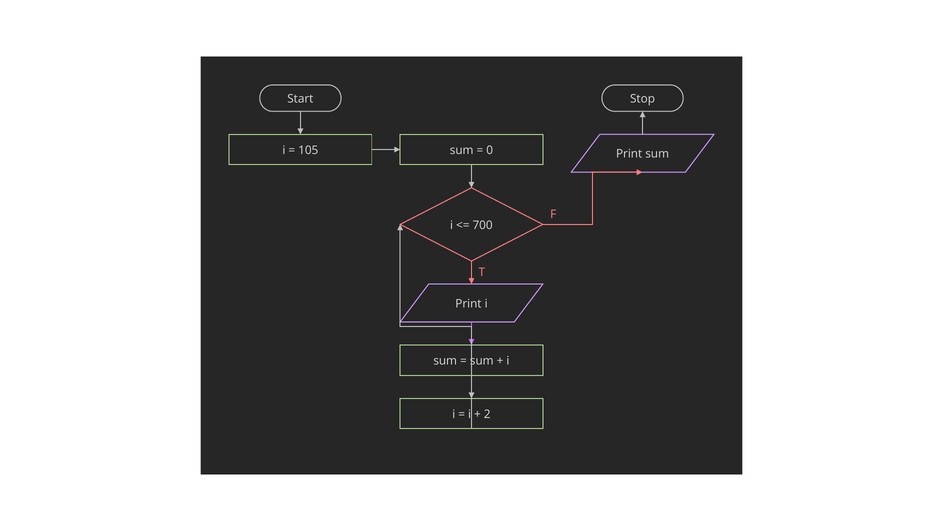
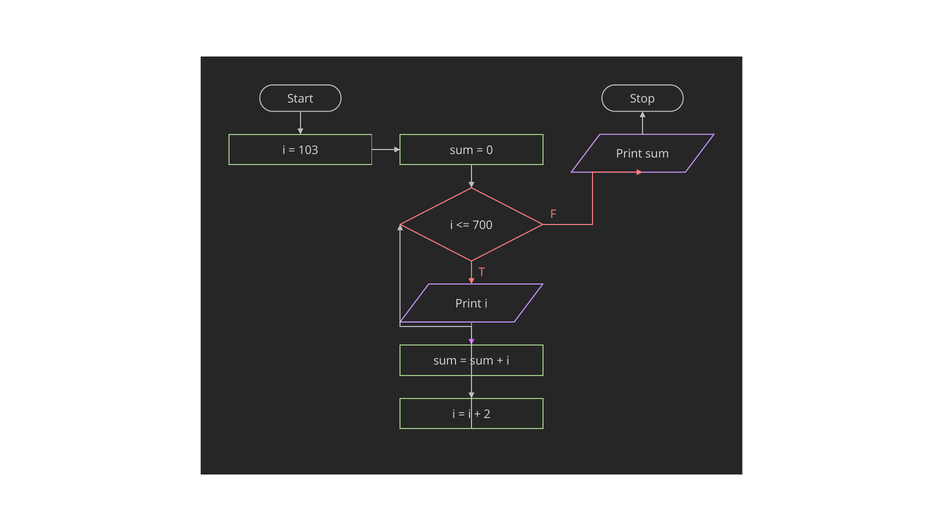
105: 105 -> 103
